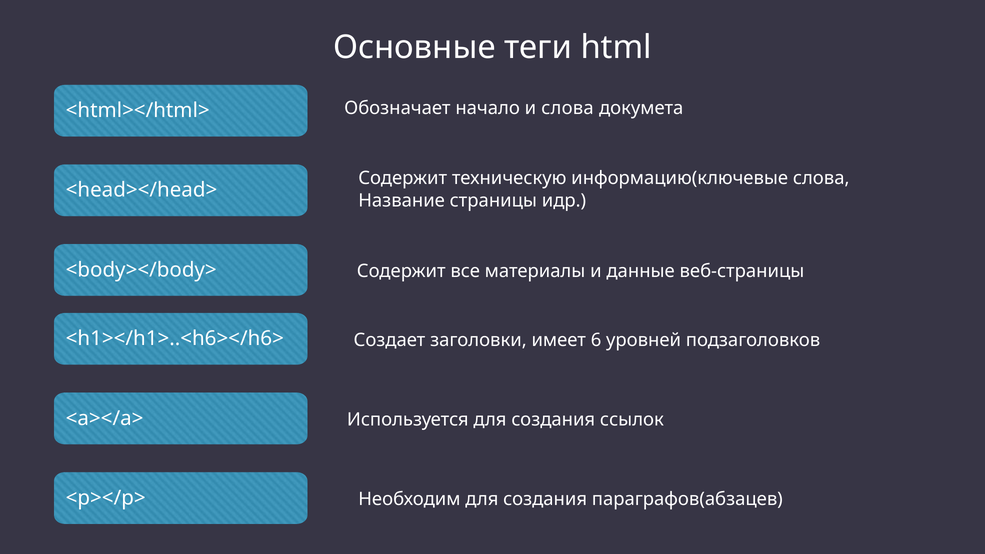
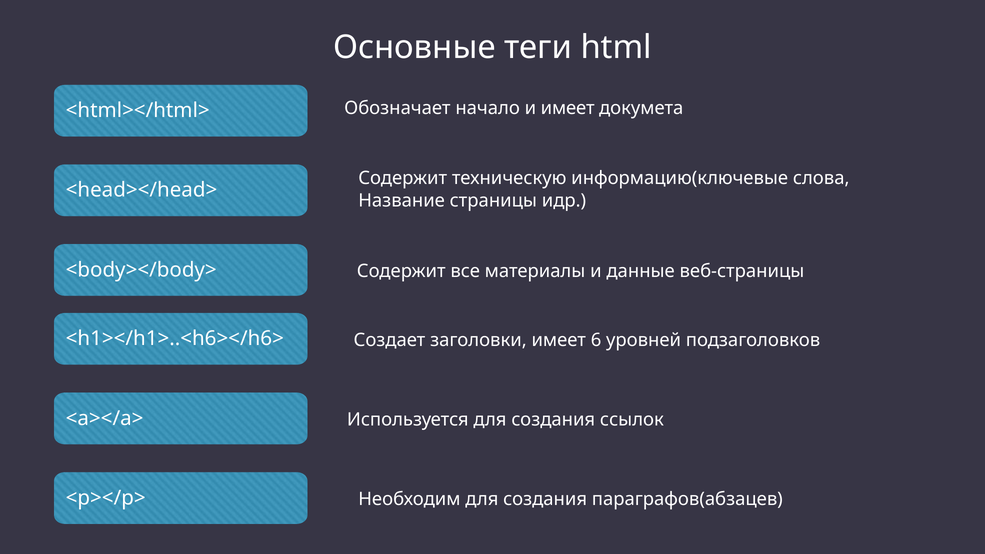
и слова: слова -> имеет
